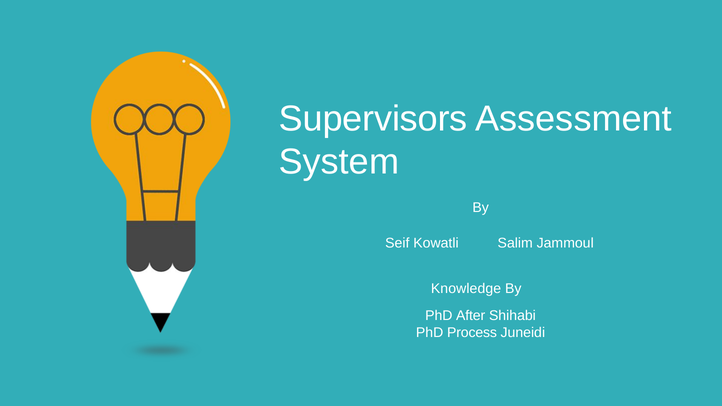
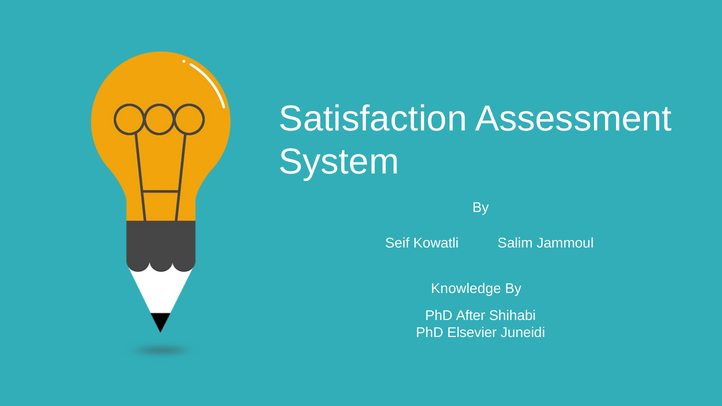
Supervisors: Supervisors -> Satisfaction
Process: Process -> Elsevier
